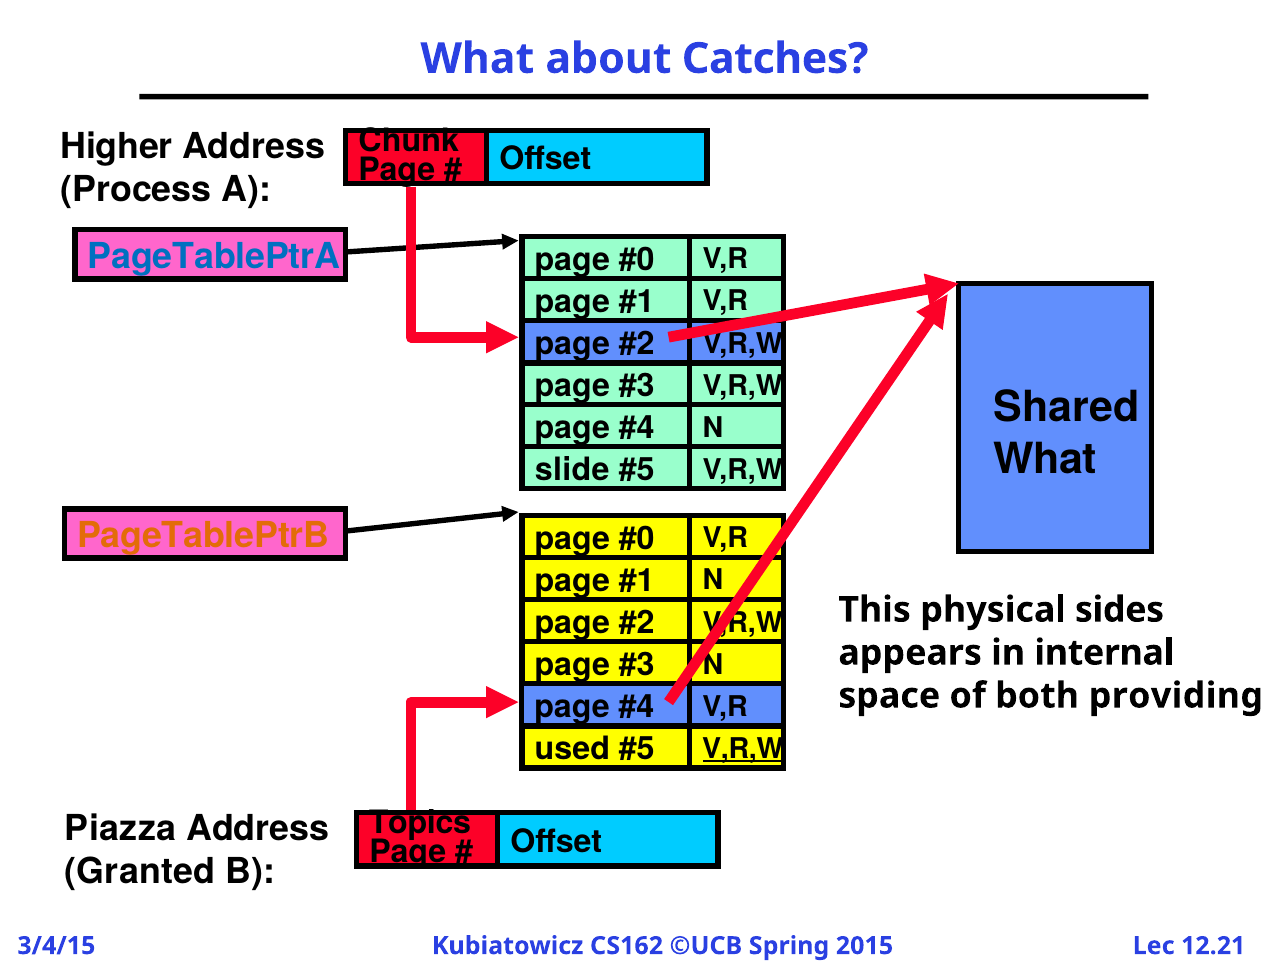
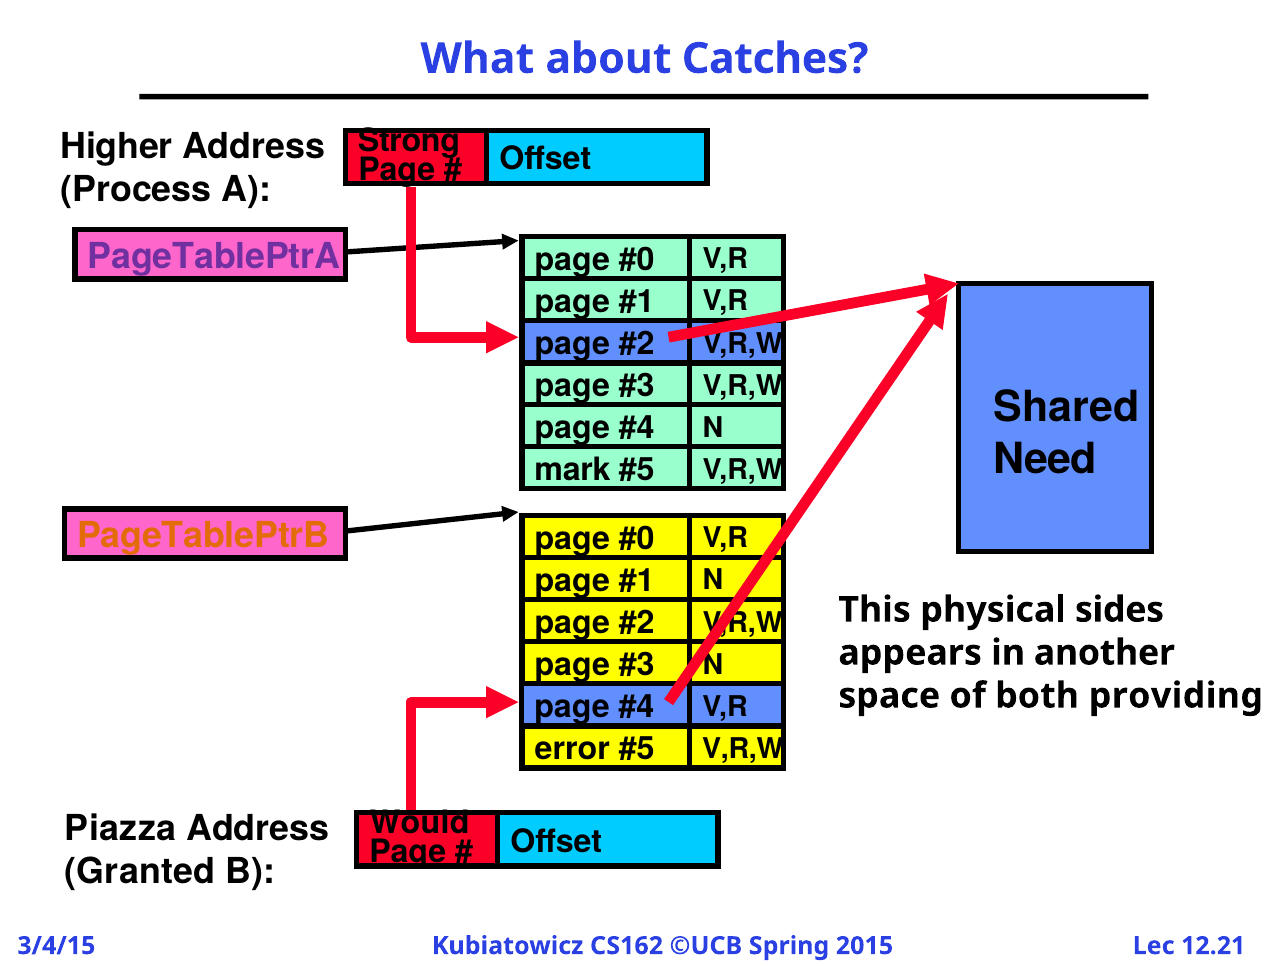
Chunk: Chunk -> Strong
PageTablePtrA colour: blue -> purple
What at (1045, 459): What -> Need
slide: slide -> mark
internal: internal -> another
used: used -> error
V,R,W at (743, 749) underline: present -> none
Topics: Topics -> Would
